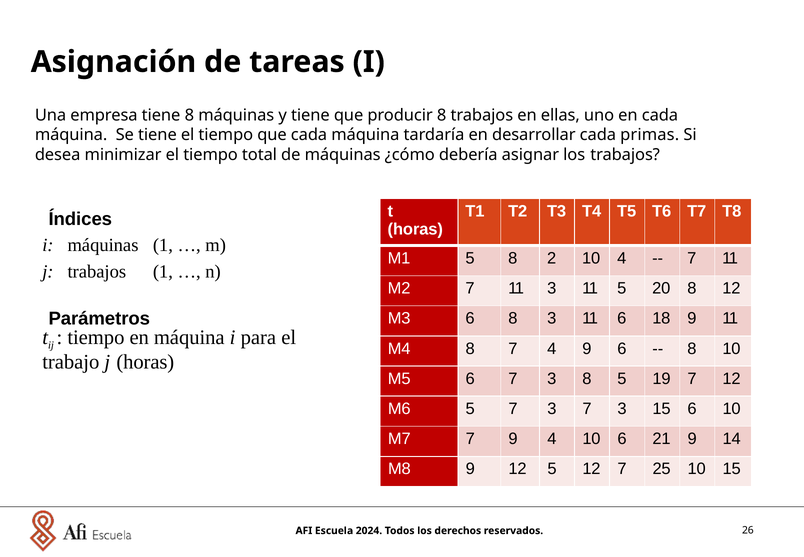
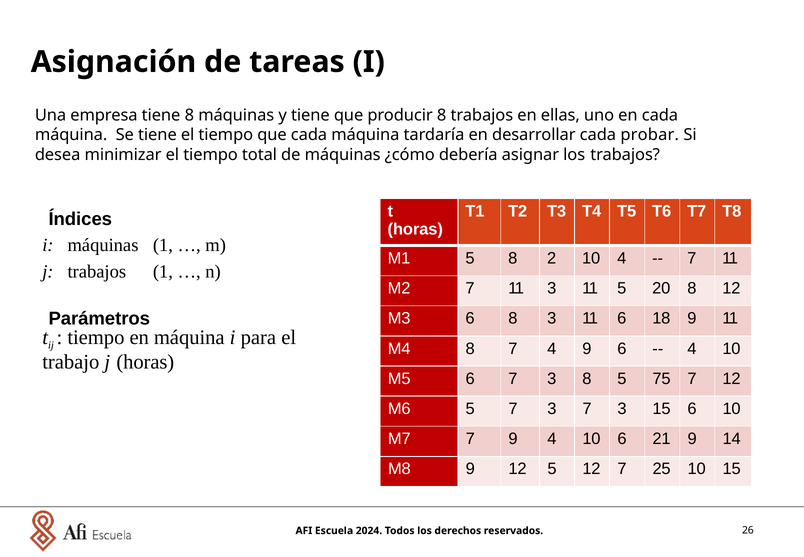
primas: primas -> probar
8 at (692, 348): 8 -> 4
19: 19 -> 75
